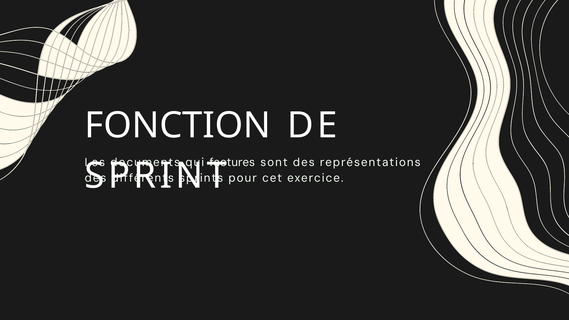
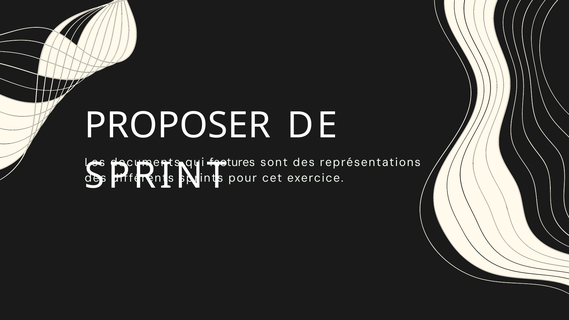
FONCTION: FONCTION -> PROPOSER
